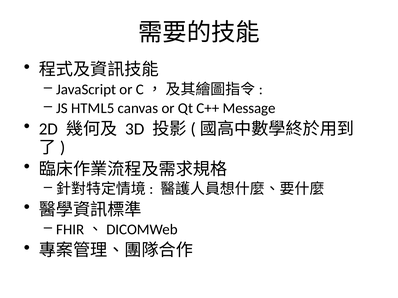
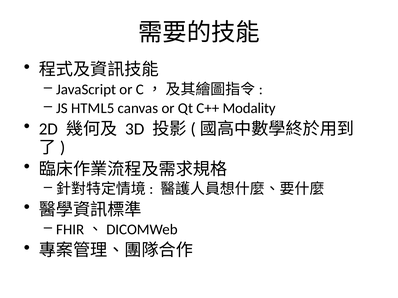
Message: Message -> Modality
